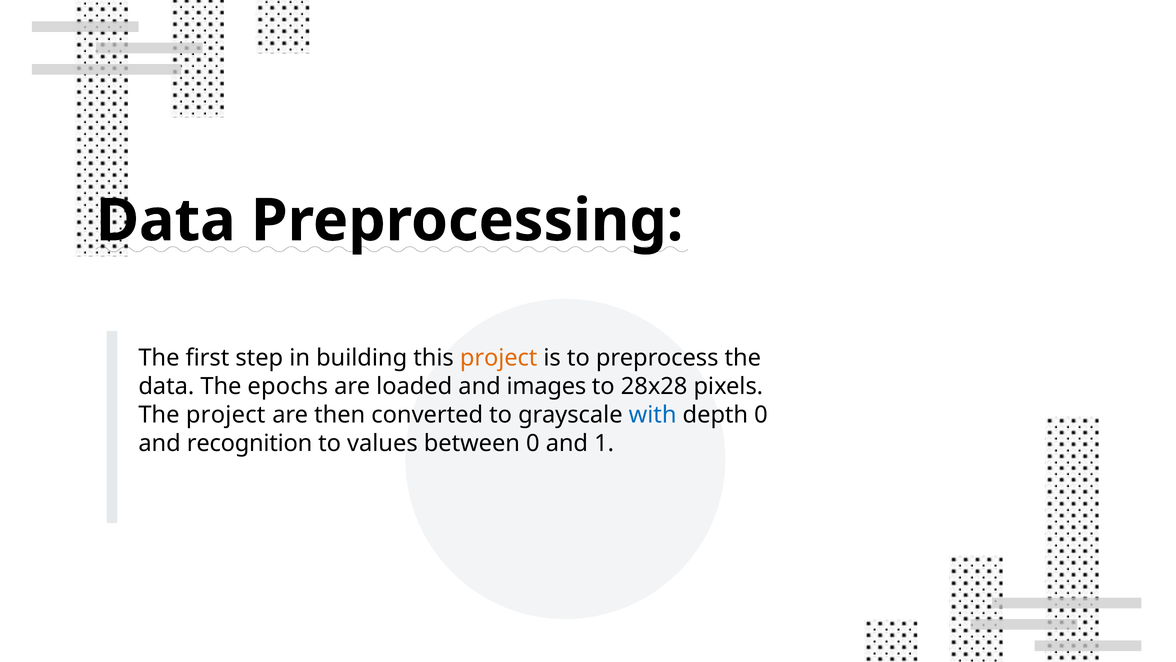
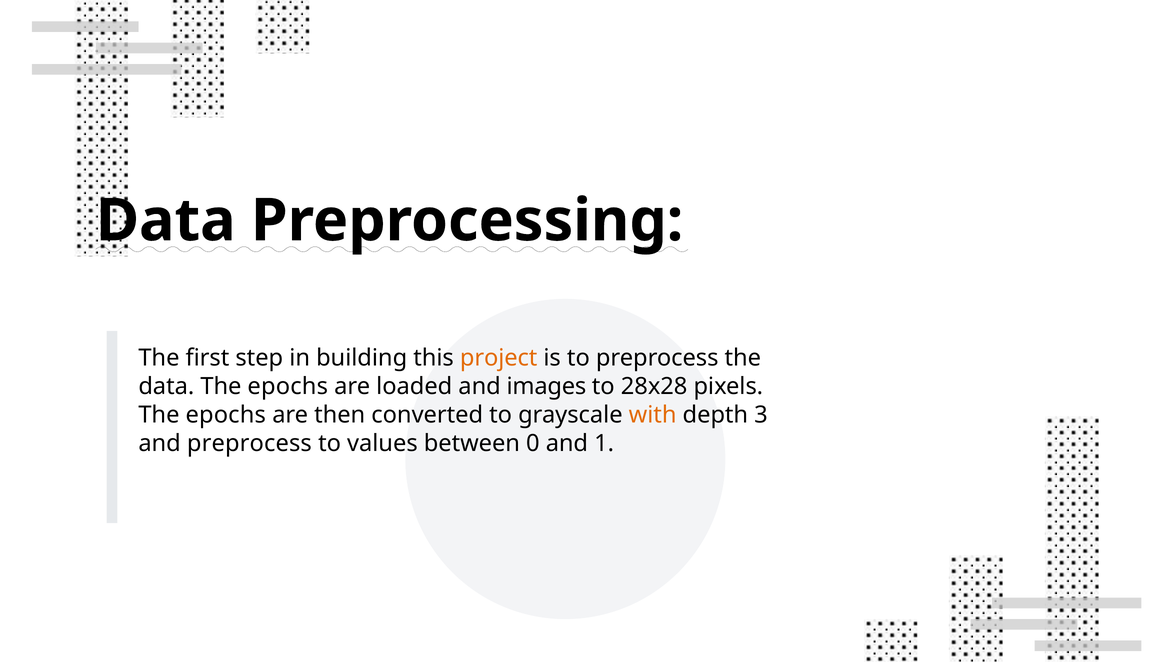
project at (226, 415): project -> epochs
with colour: blue -> orange
depth 0: 0 -> 3
and recognition: recognition -> preprocess
